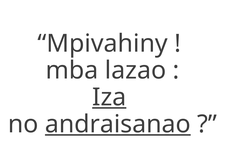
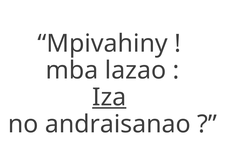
andraisanao underline: present -> none
